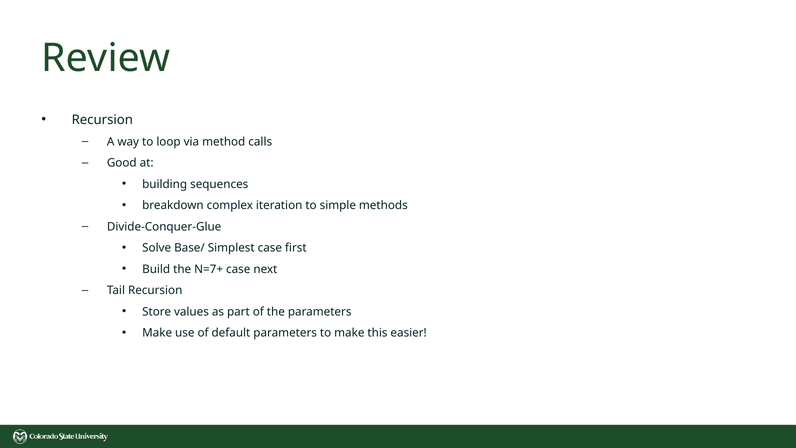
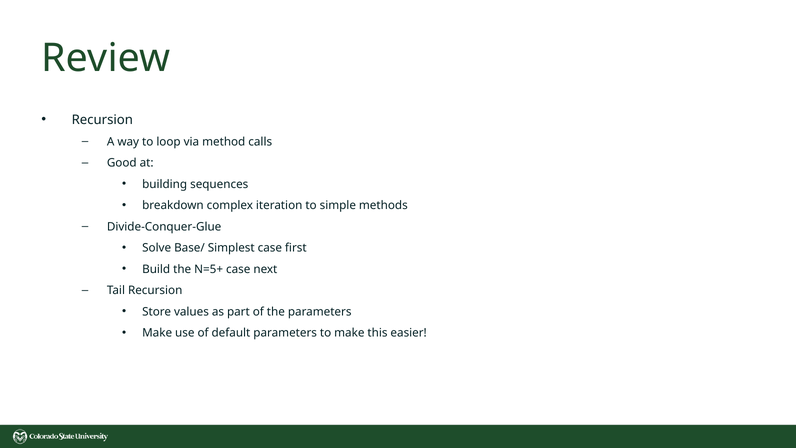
N=7+: N=7+ -> N=5+
